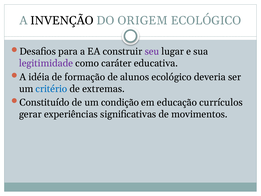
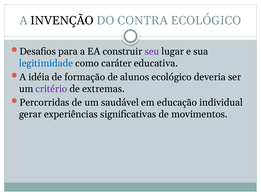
ORIGEM: ORIGEM -> CONTRA
legitimidade colour: purple -> blue
critério colour: blue -> purple
Constituído: Constituído -> Percorridas
condição: condição -> saudável
currículos: currículos -> individual
